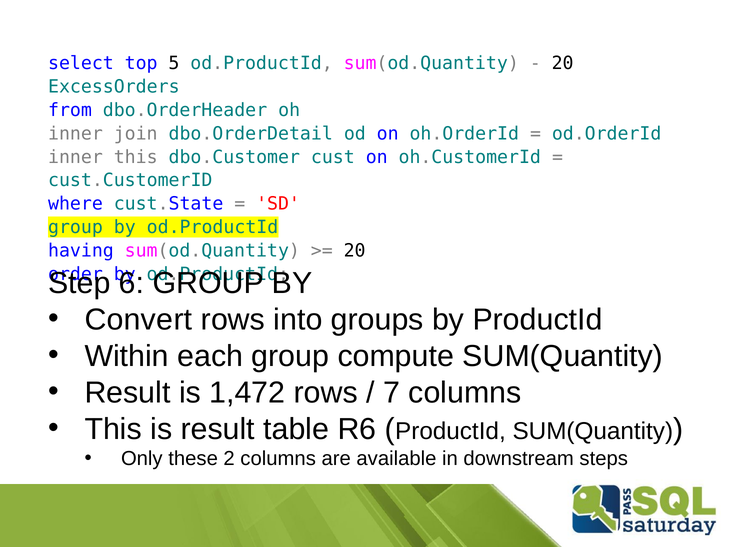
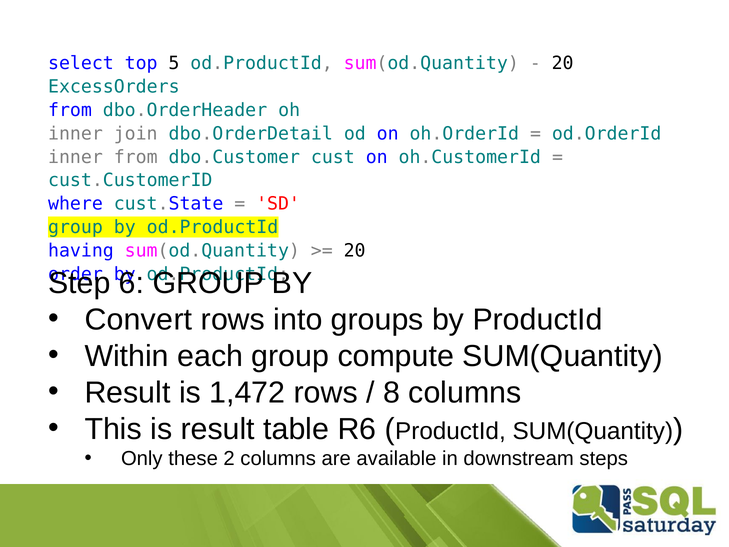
inner this: this -> from
7: 7 -> 8
